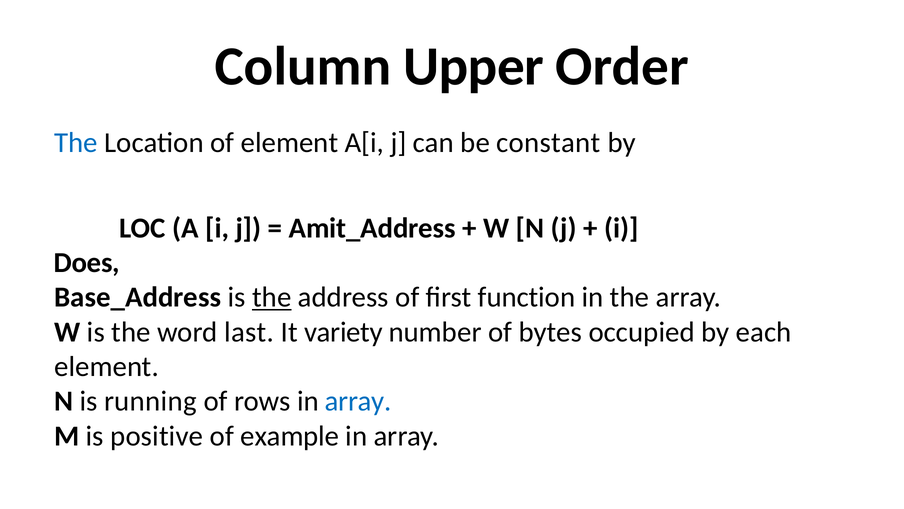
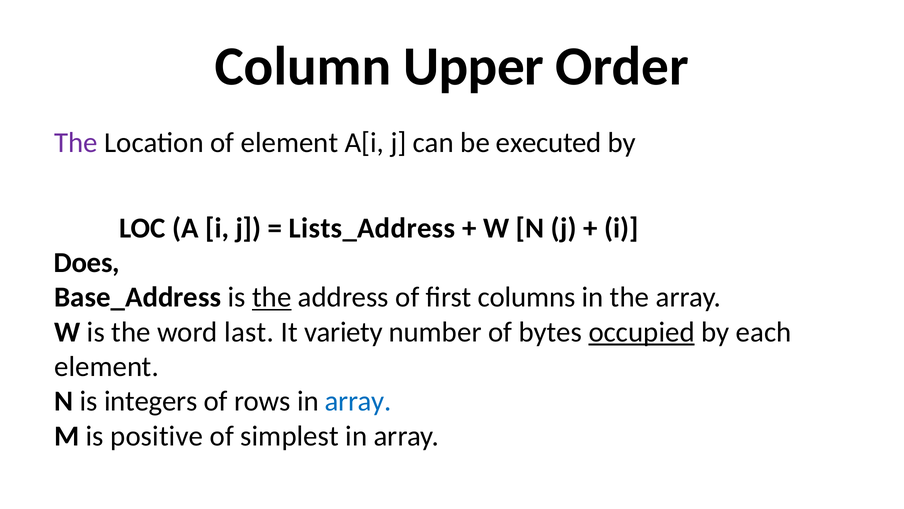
The at (76, 143) colour: blue -> purple
constant: constant -> executed
Amit_Address: Amit_Address -> Lists_Address
function: function -> columns
occupied underline: none -> present
running: running -> integers
example: example -> simplest
